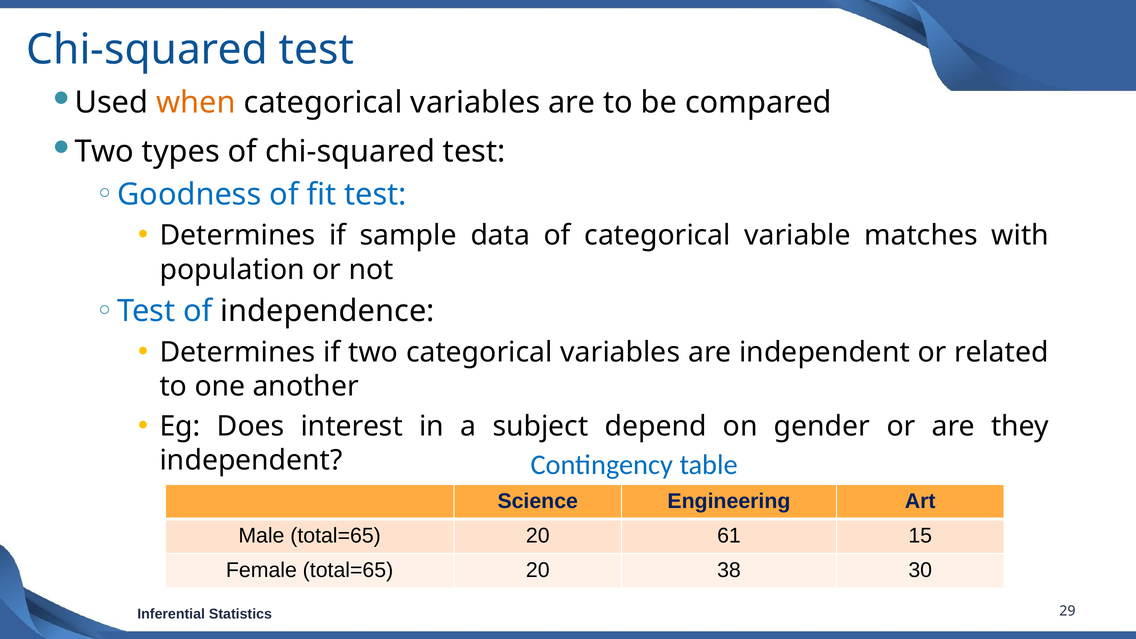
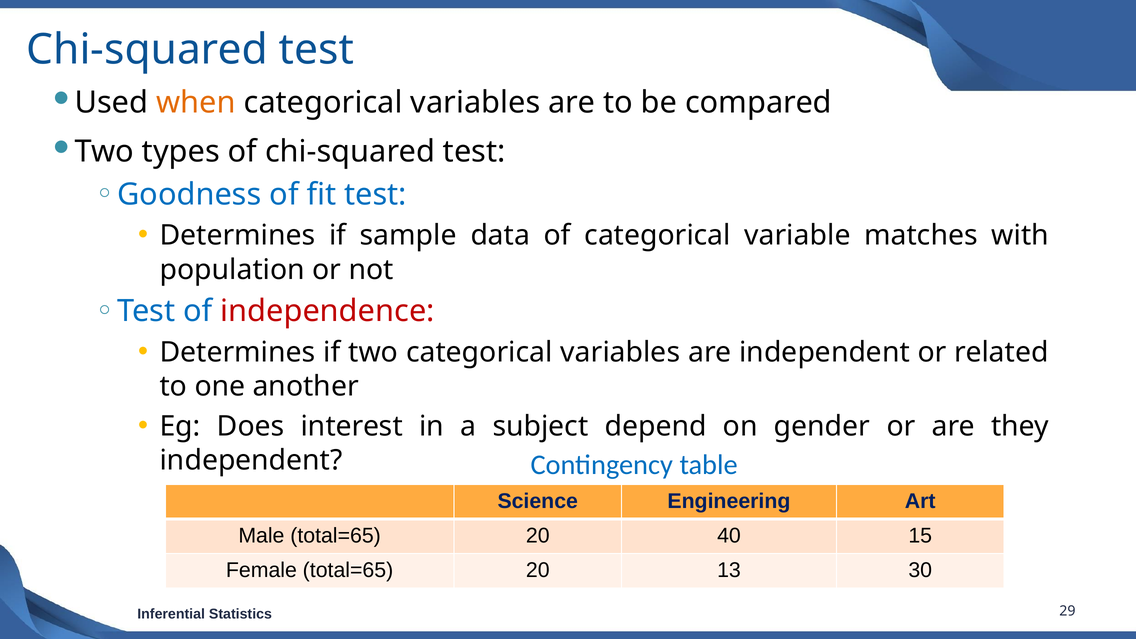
independence colour: black -> red
61: 61 -> 40
38: 38 -> 13
